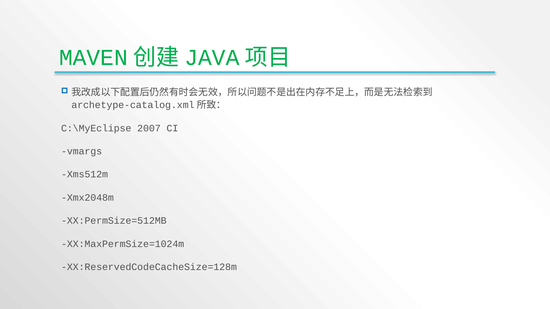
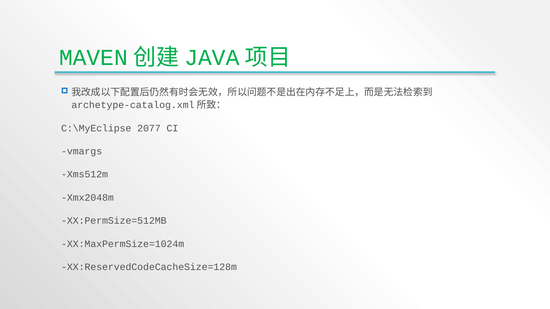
2007: 2007 -> 2077
